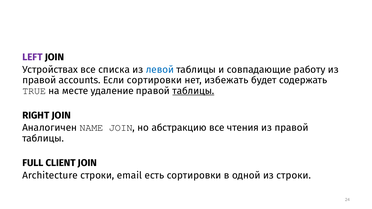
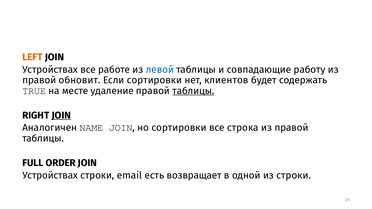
LEFT colour: purple -> orange
списка: списка -> работе
accounts: accounts -> обновит
избежать: избежать -> клиентов
JOIN at (61, 115) underline: none -> present
но абстракцию: абстракцию -> сортировки
чтения: чтения -> строка
CLIENT: CLIENT -> ORDER
Architecture at (50, 176): Architecture -> Устройствах
есть сортировки: сортировки -> возвращает
